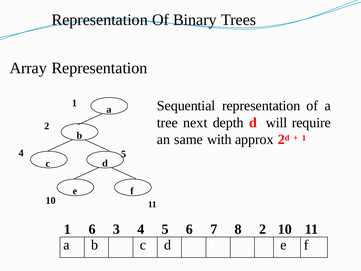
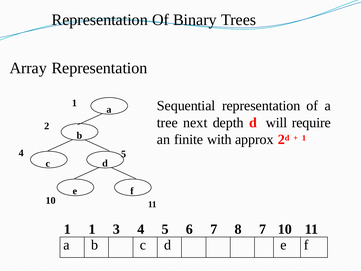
same: same -> finite
1 6: 6 -> 1
8 2: 2 -> 7
